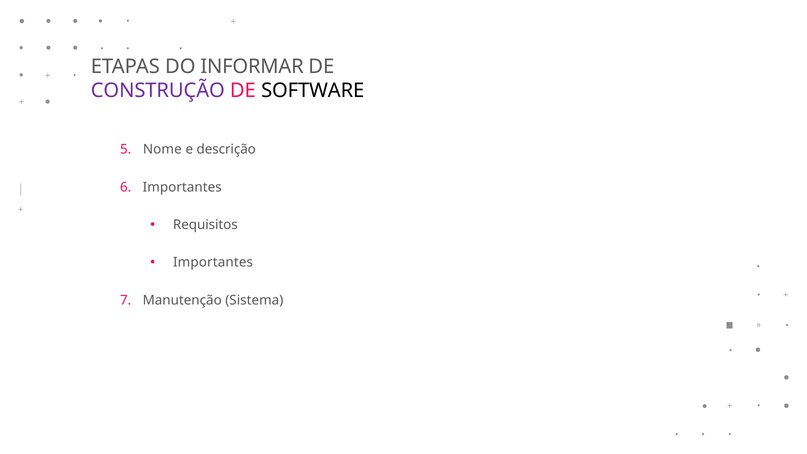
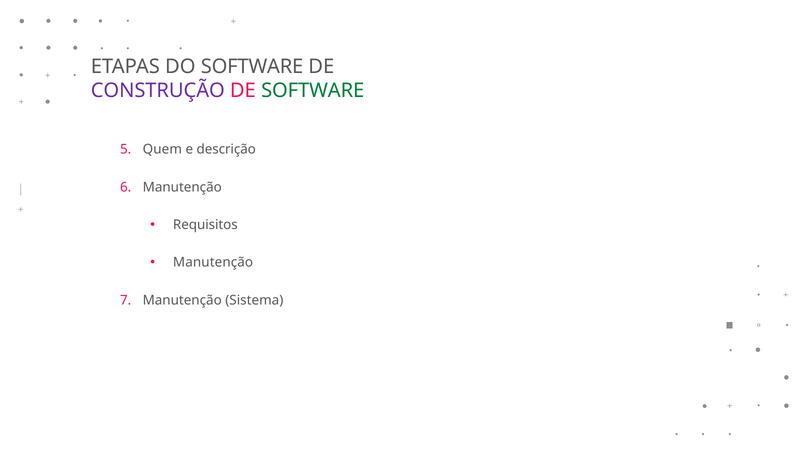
DO INFORMAR: INFORMAR -> SOFTWARE
SOFTWARE at (313, 91) colour: black -> green
Nome: Nome -> Quem
Importantes at (182, 187): Importantes -> Manutenção
Importantes at (213, 262): Importantes -> Manutenção
